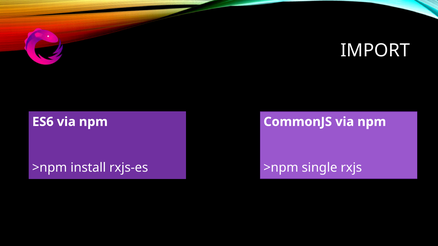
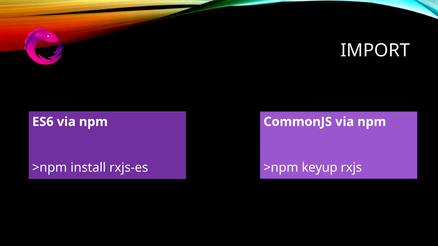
single: single -> keyup
